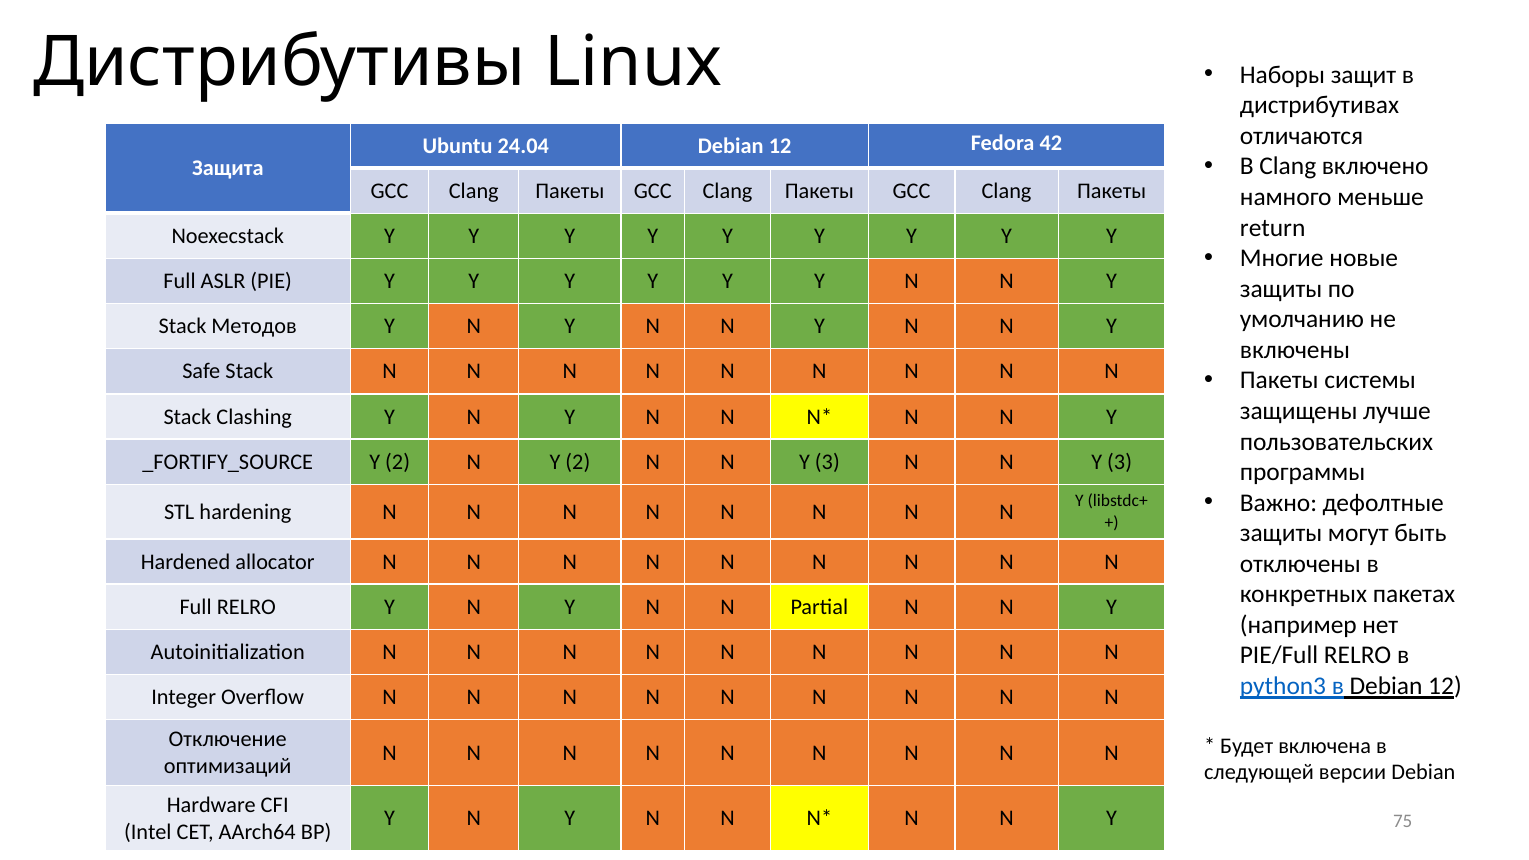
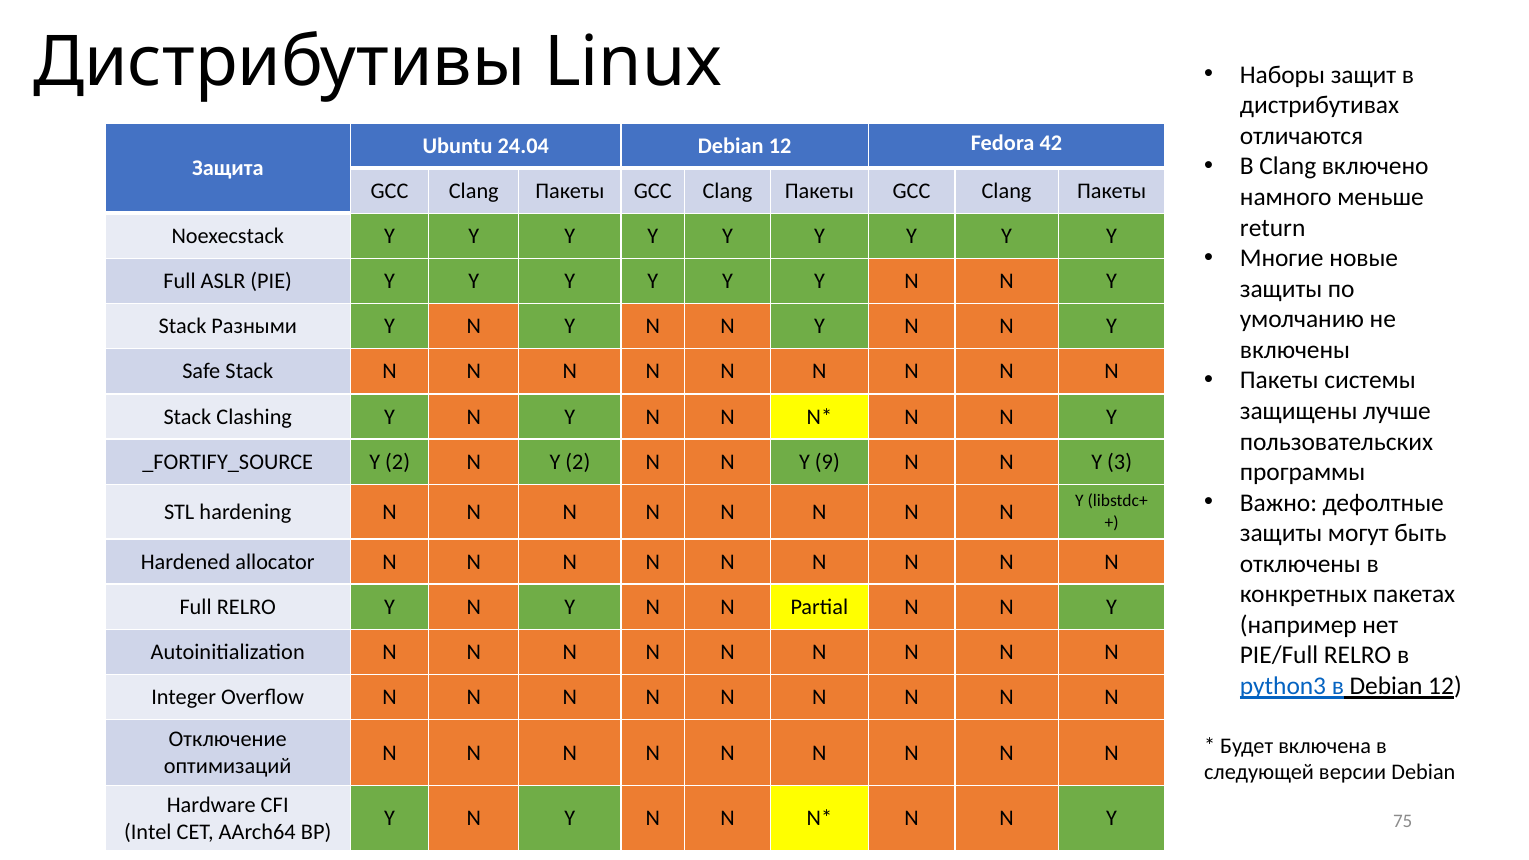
Методов: Методов -> Разными
3 at (827, 462): 3 -> 9
